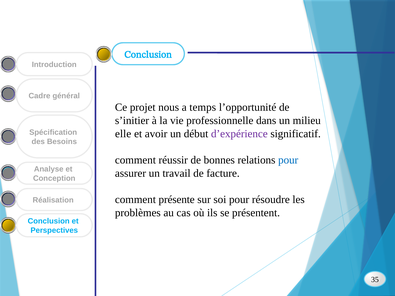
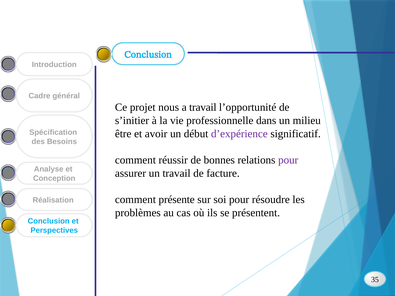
a temps: temps -> travail
elle: elle -> être
pour at (288, 160) colour: blue -> purple
